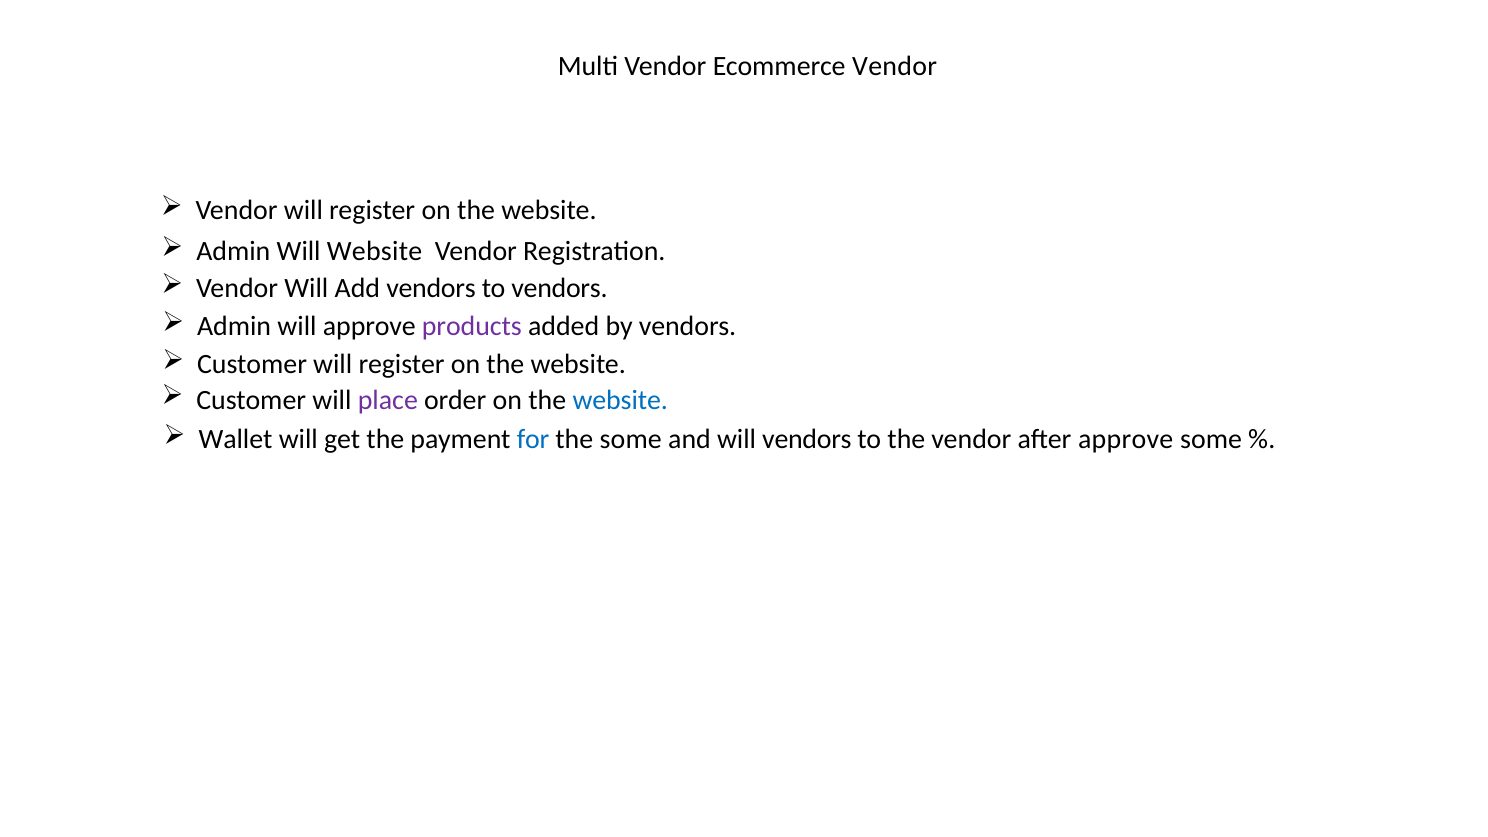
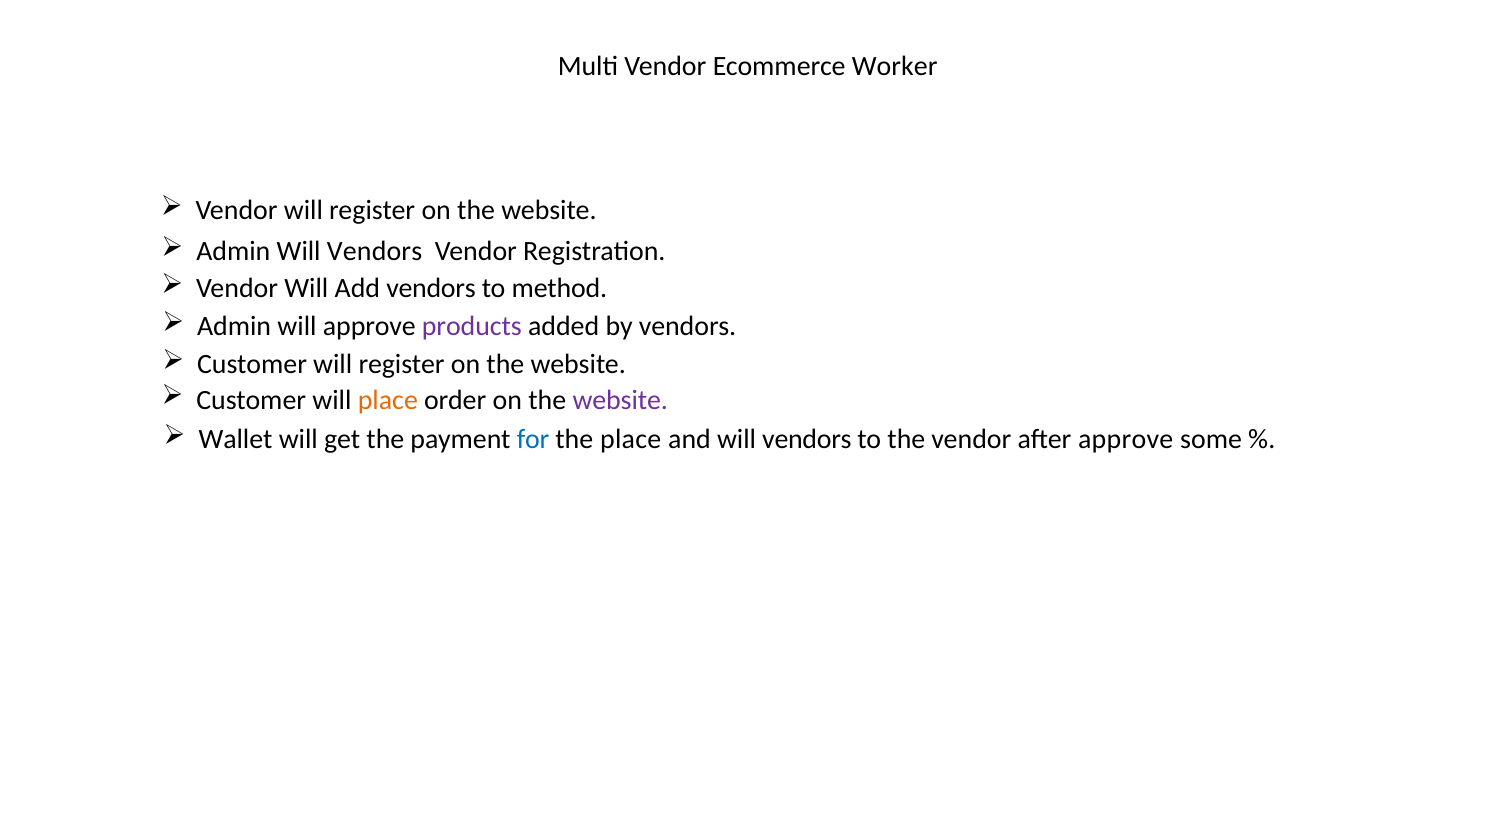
Ecommerce Vendor: Vendor -> Worker
Admin Will Website: Website -> Vendors
to vendors: vendors -> method
place at (388, 400) colour: purple -> orange
website at (620, 400) colour: blue -> purple
the some: some -> place
